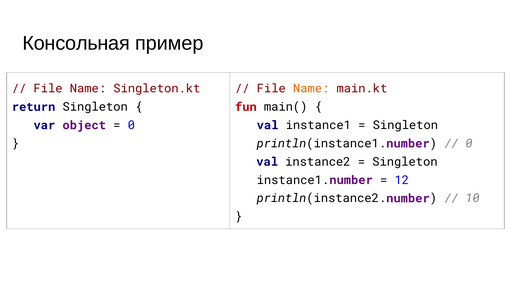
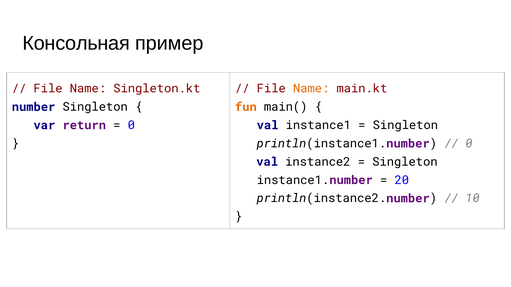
return: return -> number
fun colour: red -> orange
object: object -> return
12: 12 -> 20
